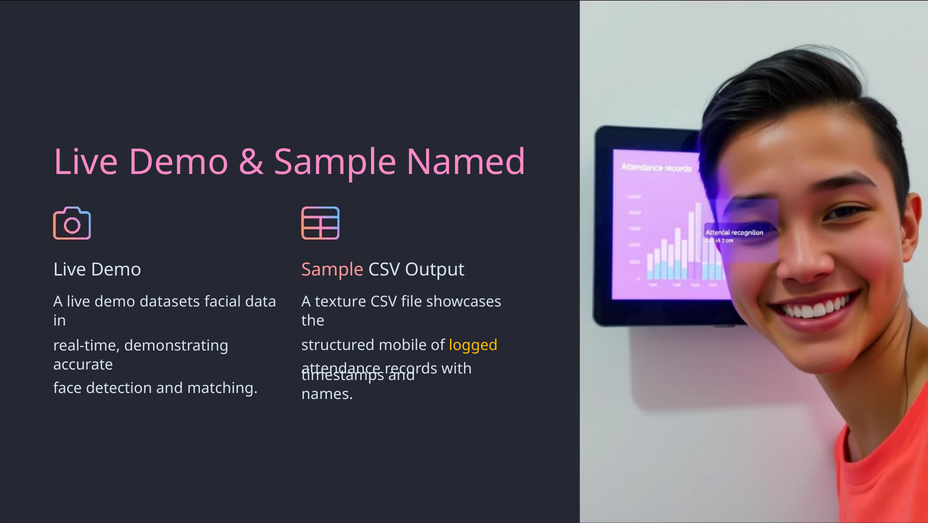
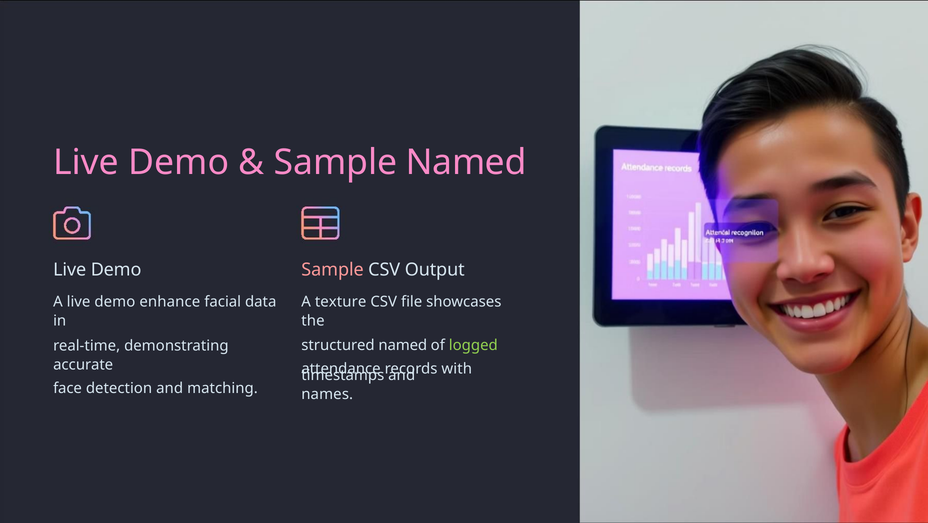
datasets: datasets -> enhance
structured mobile: mobile -> named
logged colour: yellow -> light green
